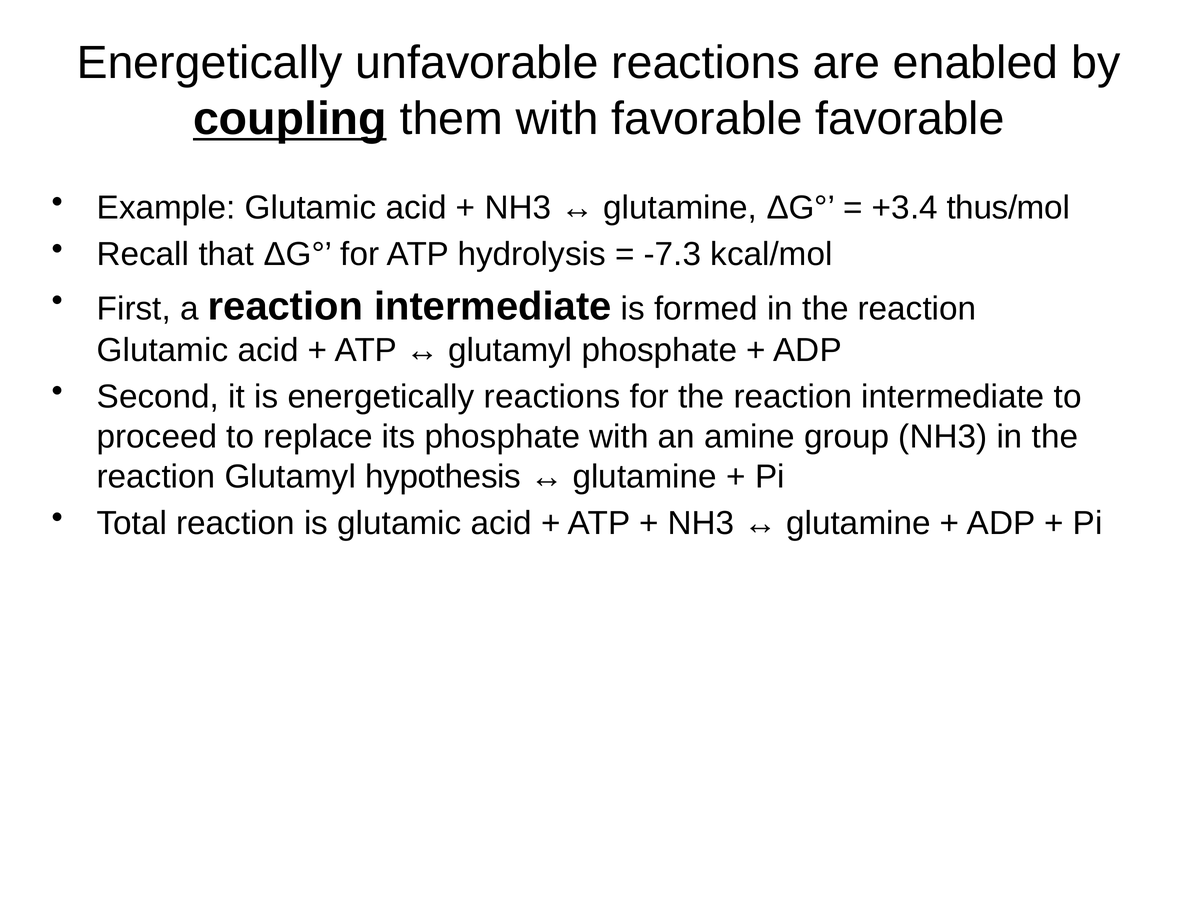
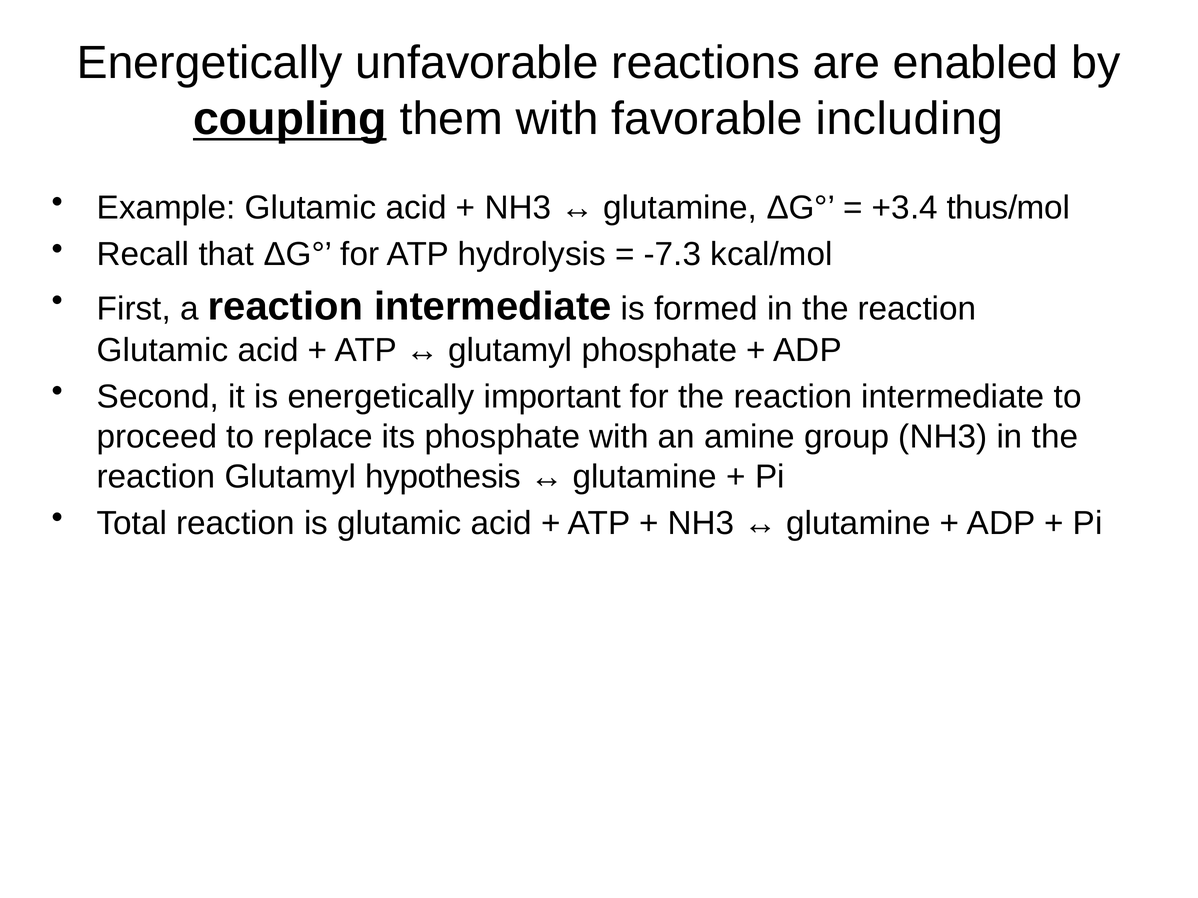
favorable favorable: favorable -> including
energetically reactions: reactions -> important
